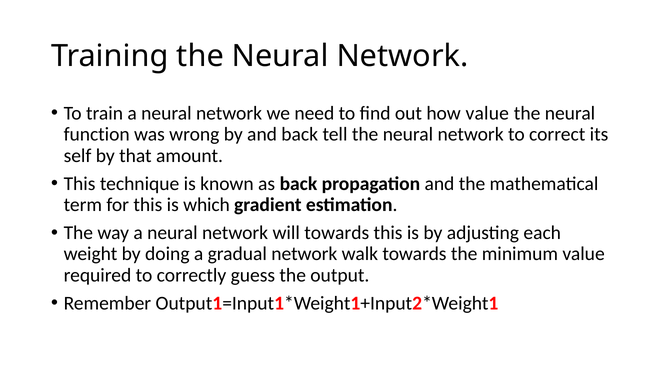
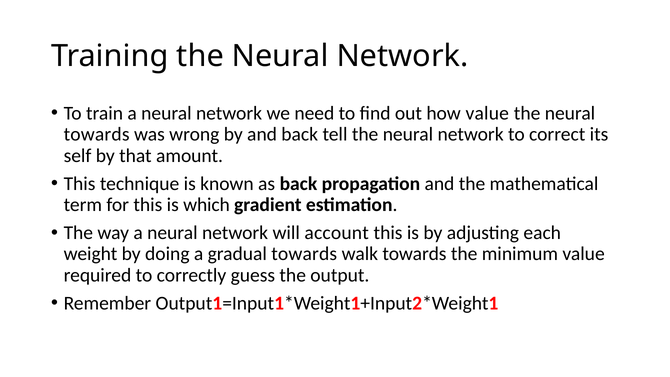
function at (97, 134): function -> towards
will towards: towards -> account
gradual network: network -> towards
